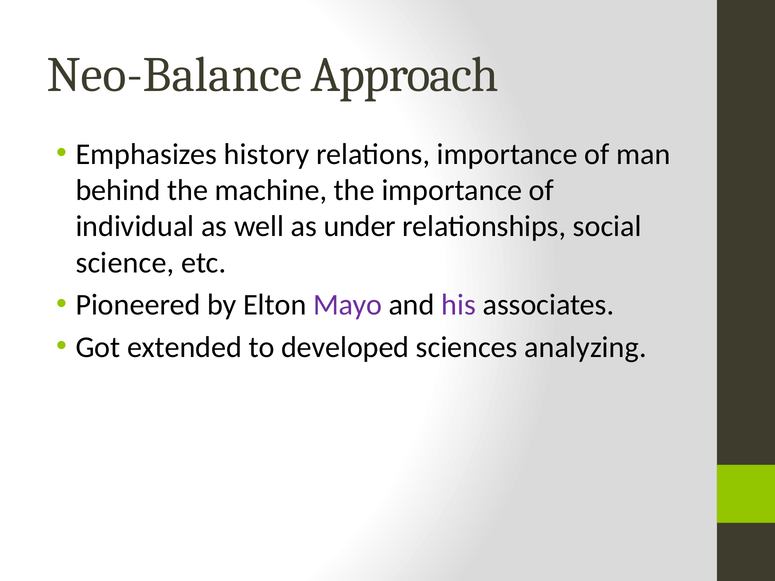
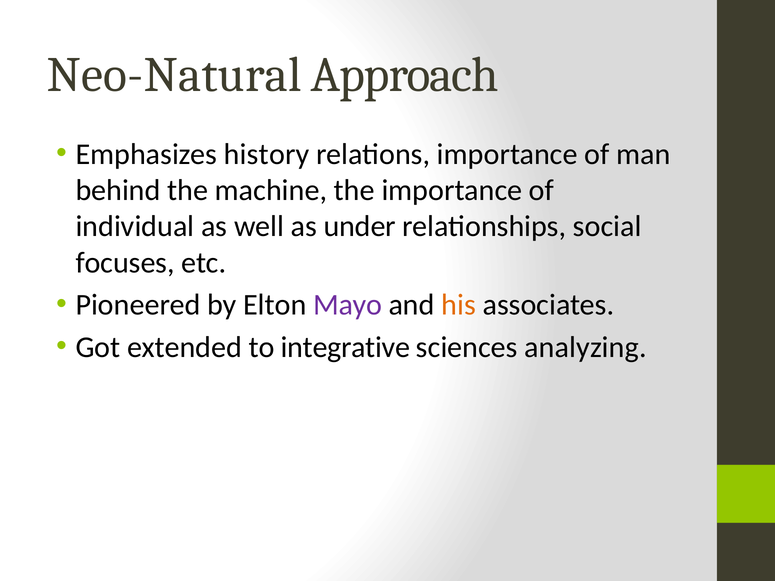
Neo-Balance: Neo-Balance -> Neo-Natural
science: science -> focuses
his colour: purple -> orange
developed: developed -> integrative
